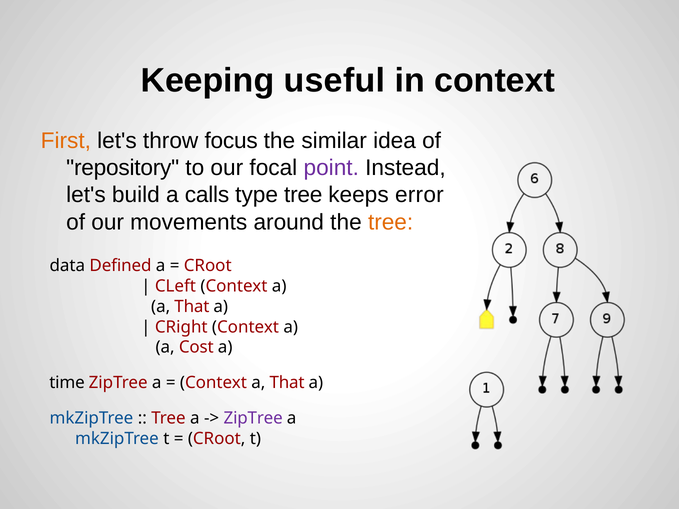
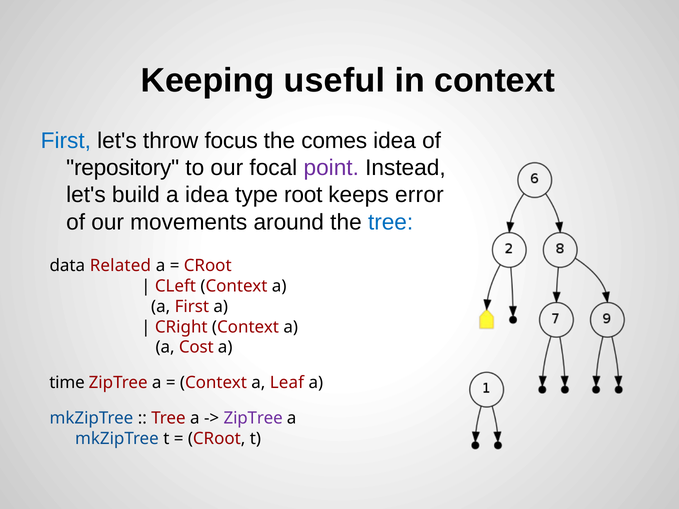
First at (66, 141) colour: orange -> blue
similar: similar -> comes
a calls: calls -> idea
type tree: tree -> root
tree at (391, 222) colour: orange -> blue
Defined: Defined -> Related
That at (192, 307): That -> First
Context a That: That -> Leaf
